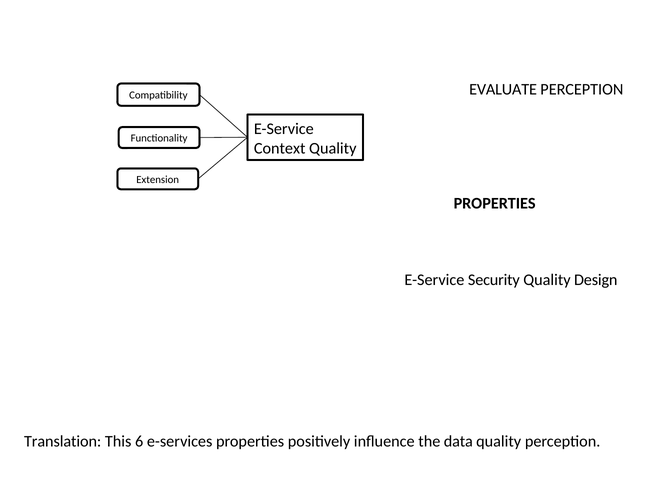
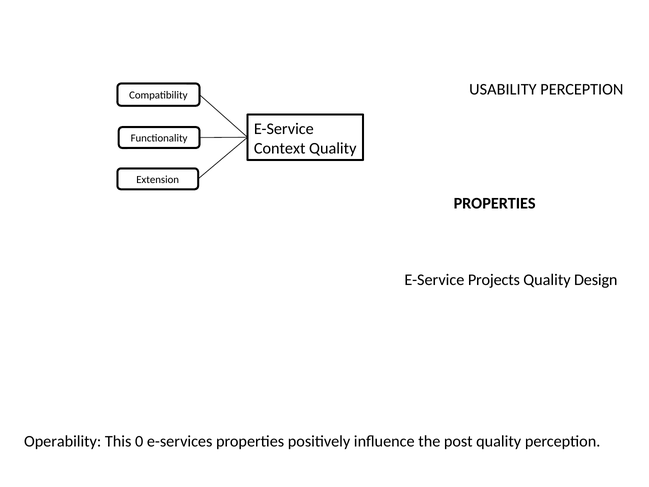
EVALUATE: EVALUATE -> USABILITY
Security: Security -> Projects
Translation: Translation -> Operability
6: 6 -> 0
data: data -> post
